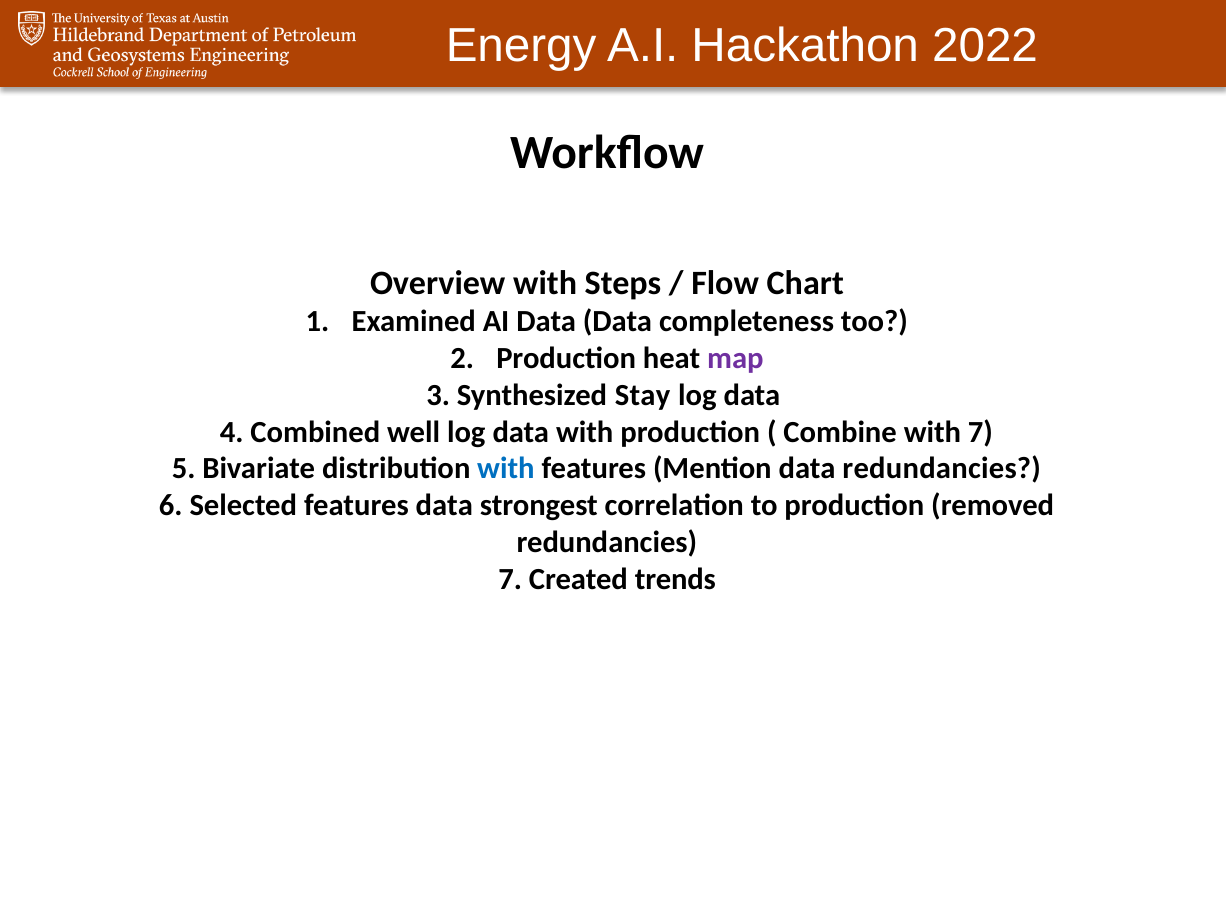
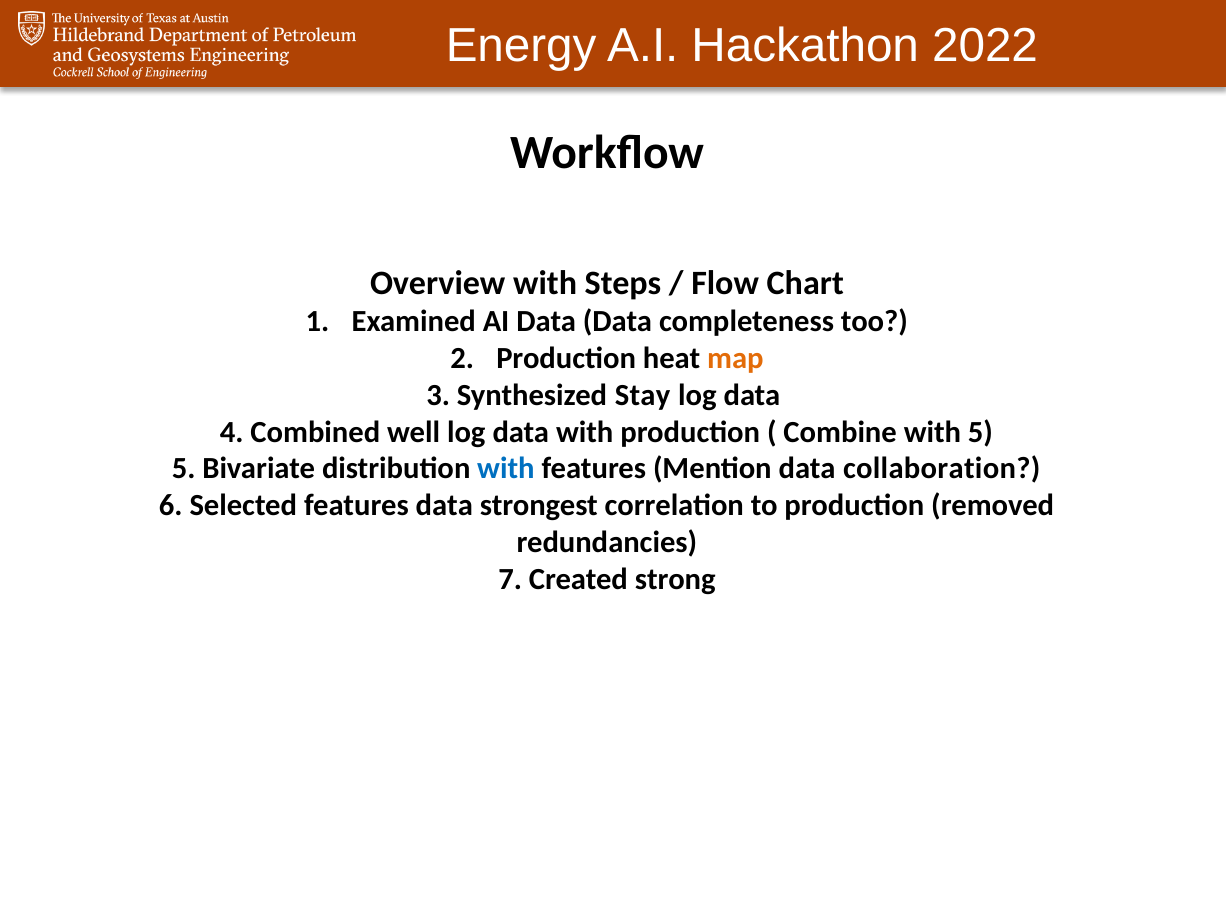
map colour: purple -> orange
with 7: 7 -> 5
data redundancies: redundancies -> collaboration
trends: trends -> strong
